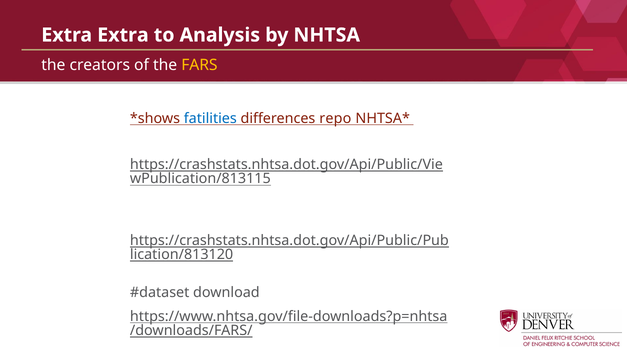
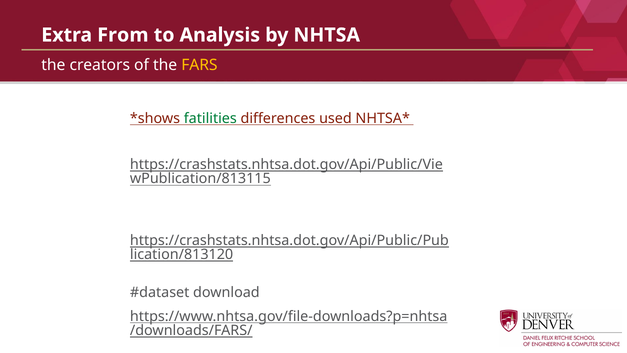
Extra Extra: Extra -> From
fatilities colour: blue -> green
repo: repo -> used
